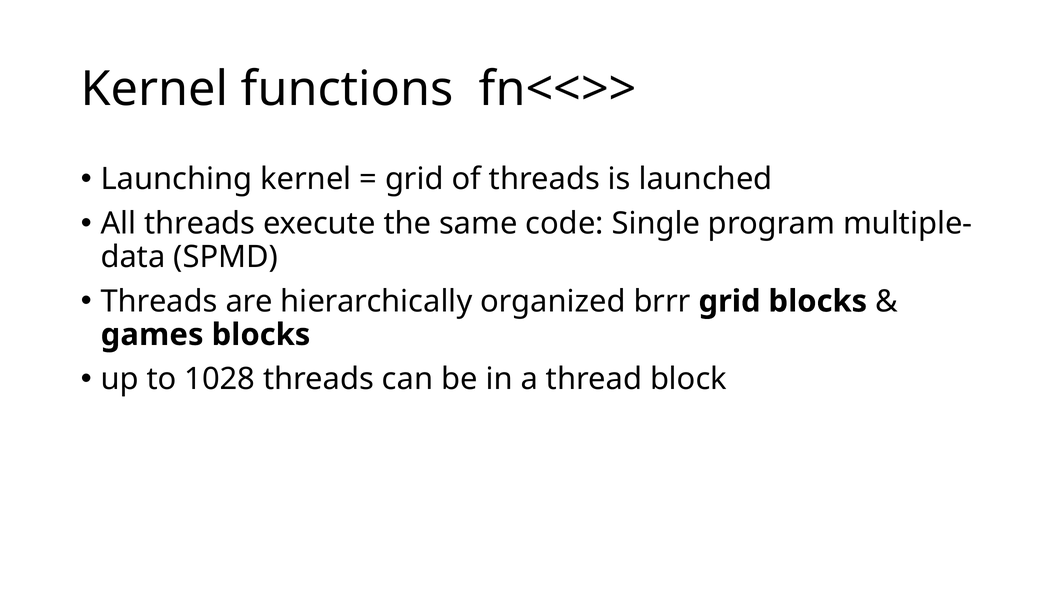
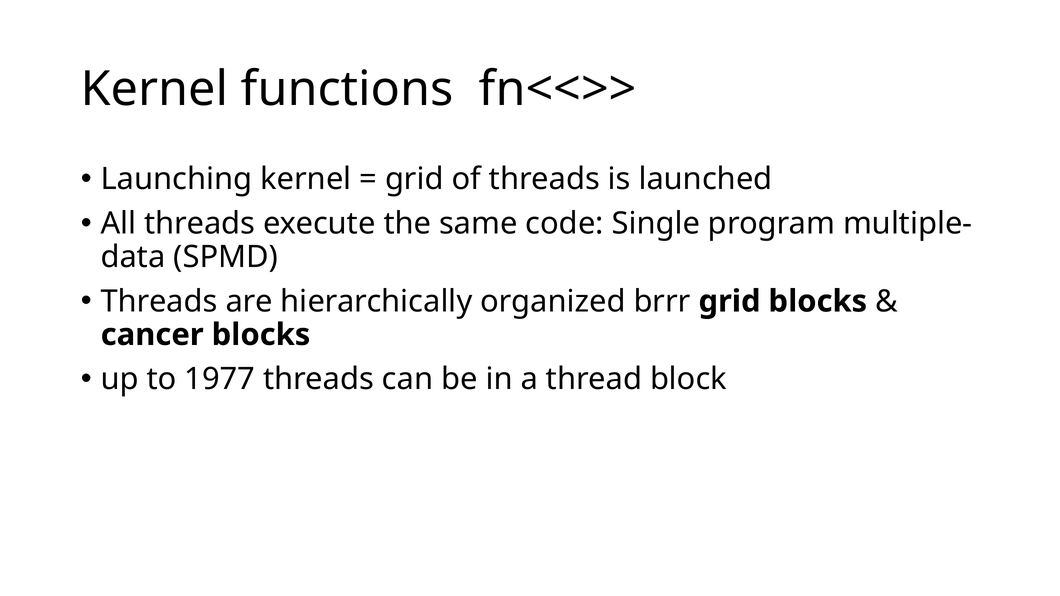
games: games -> cancer
1028: 1028 -> 1977
